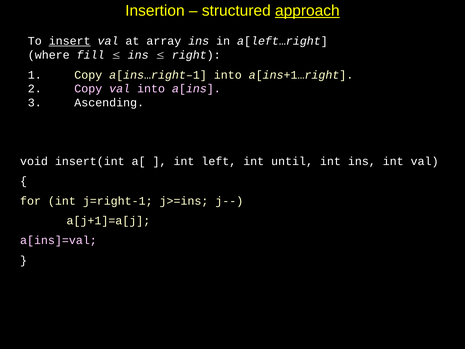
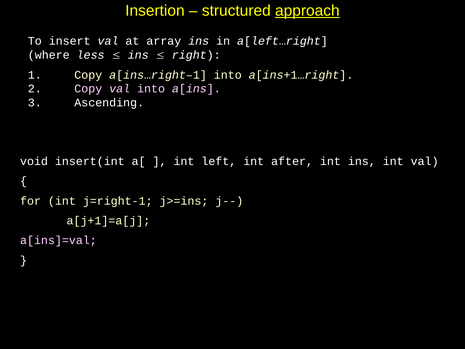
insert underline: present -> none
fill: fill -> less
until: until -> after
